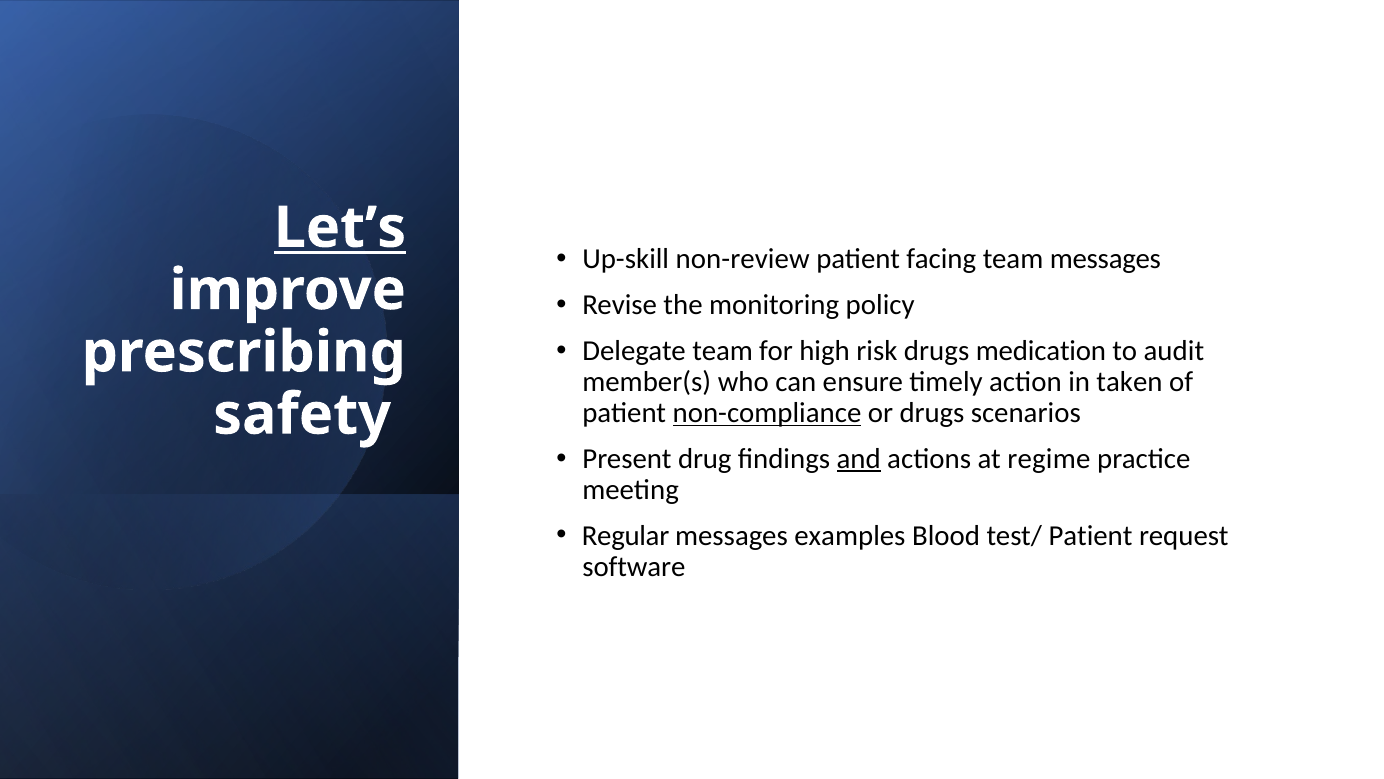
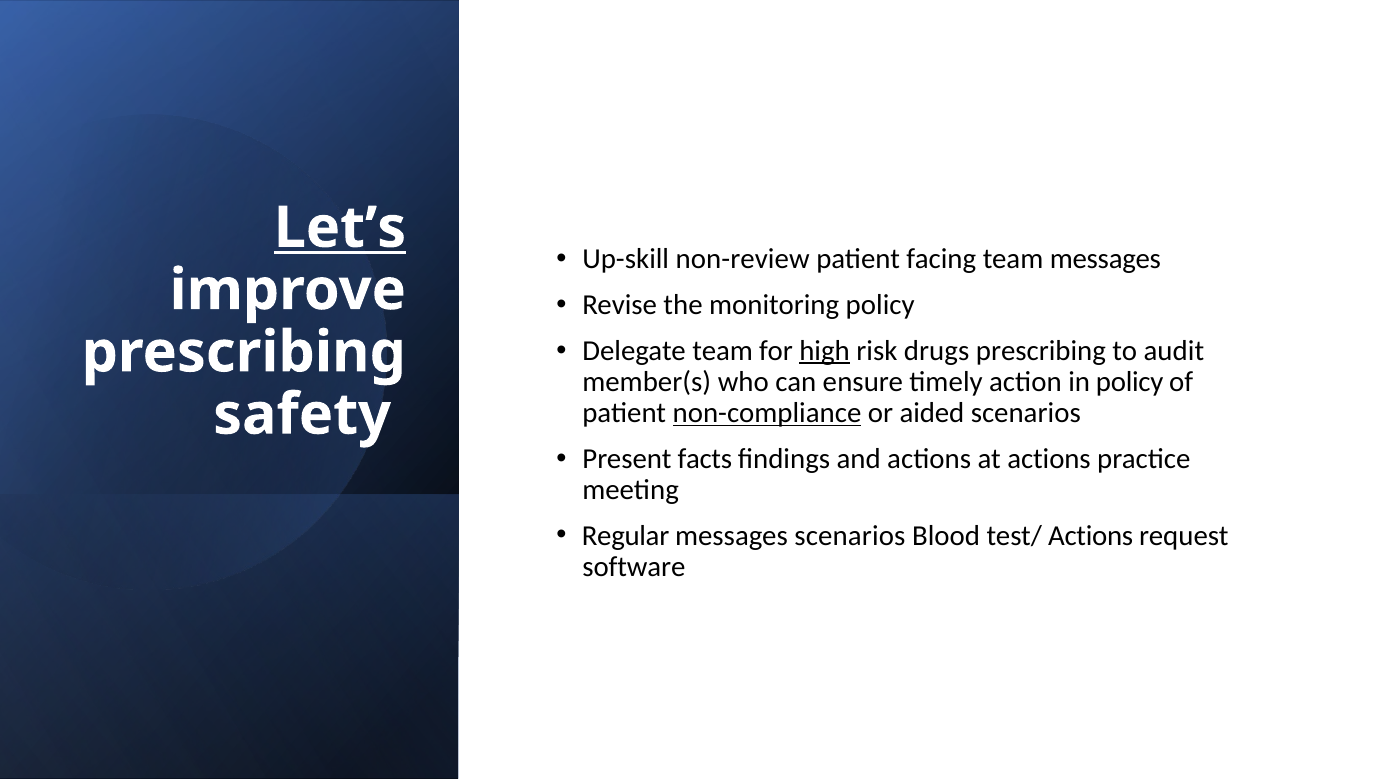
high underline: none -> present
drugs medication: medication -> prescribing
in taken: taken -> policy
or drugs: drugs -> aided
drug: drug -> facts
and underline: present -> none
at regime: regime -> actions
messages examples: examples -> scenarios
test/ Patient: Patient -> Actions
